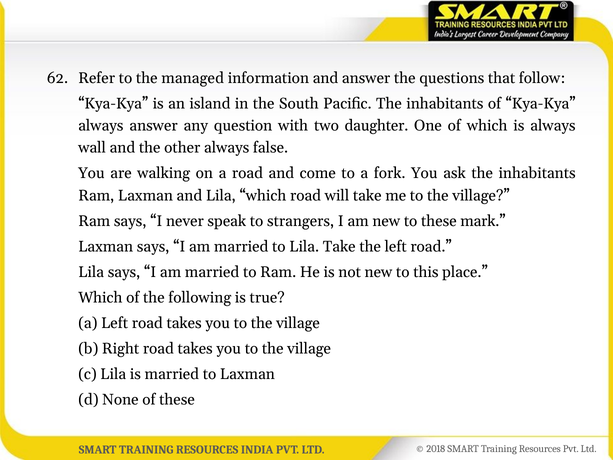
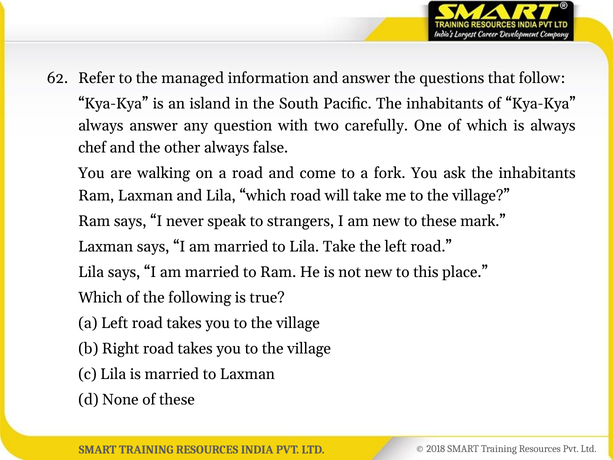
daughter: daughter -> carefully
wall: wall -> chef
